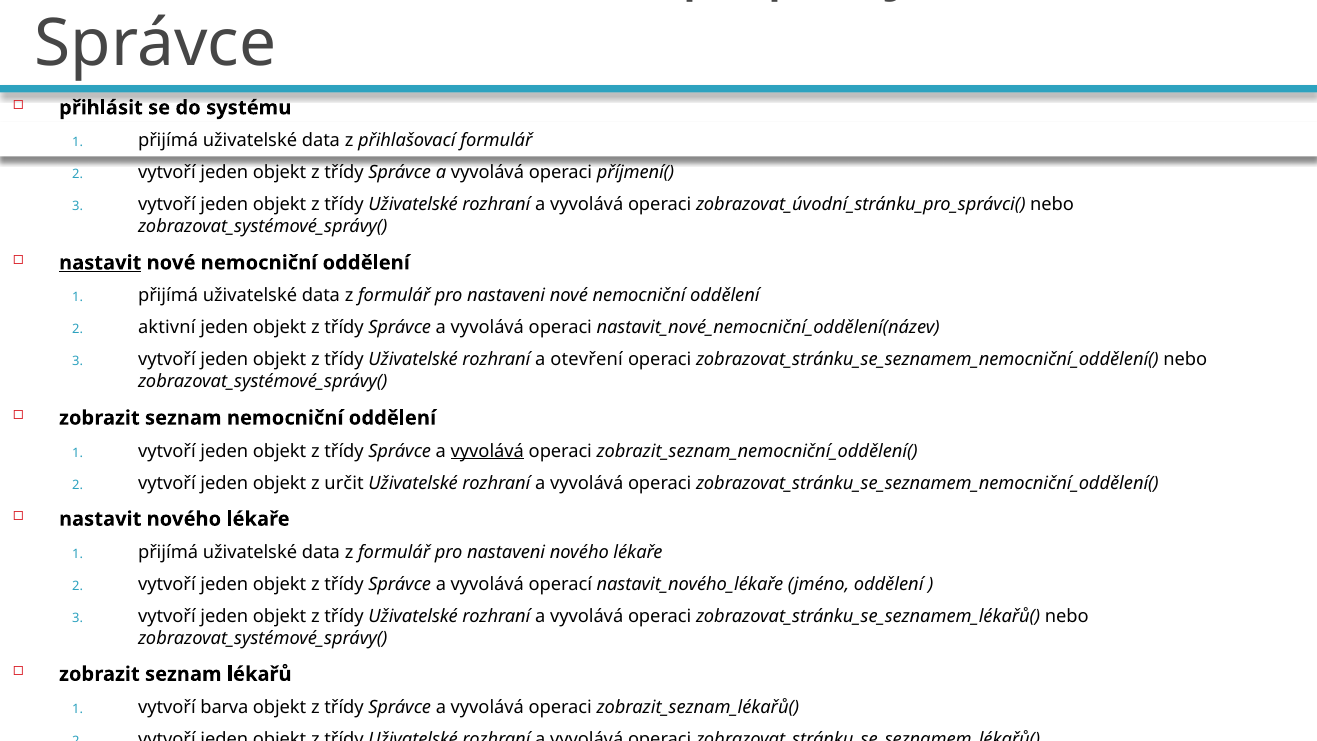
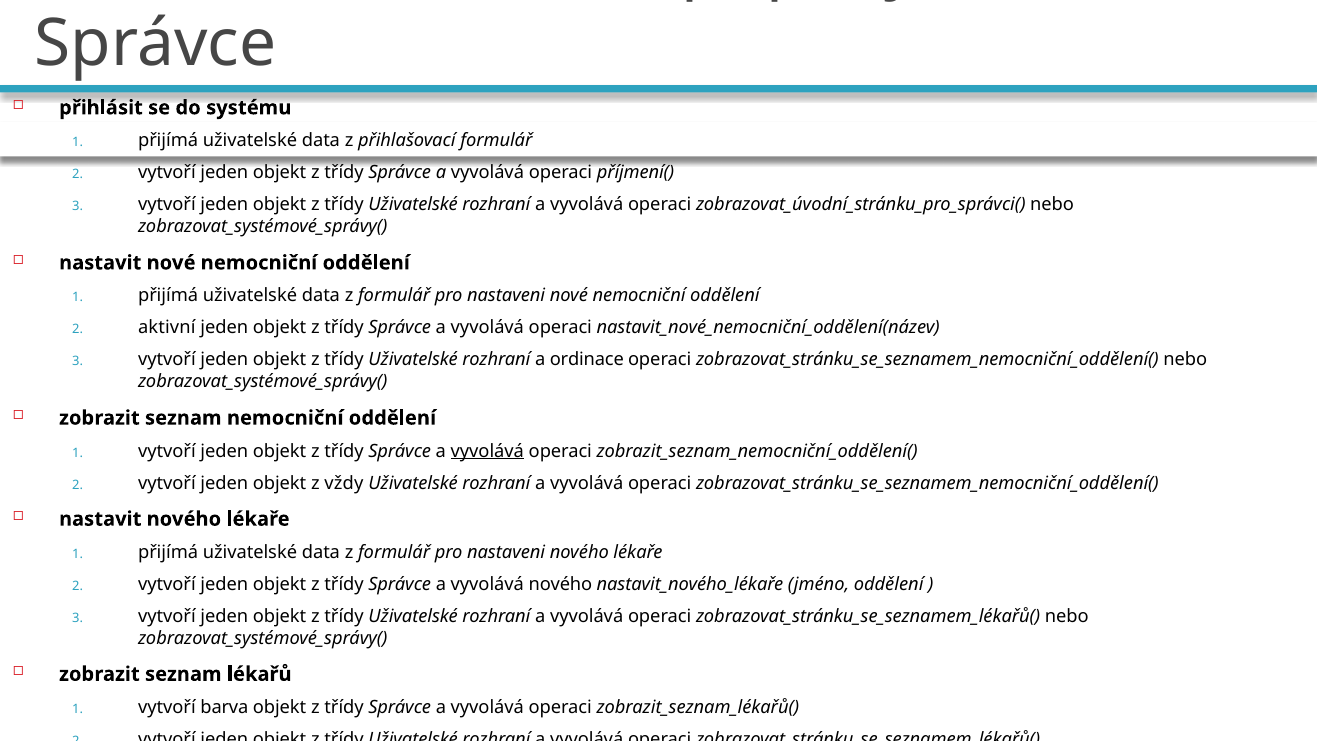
nastavit at (100, 263) underline: present -> none
otevření: otevření -> ordinace
určit: určit -> vždy
vyvolává operací: operací -> nového
